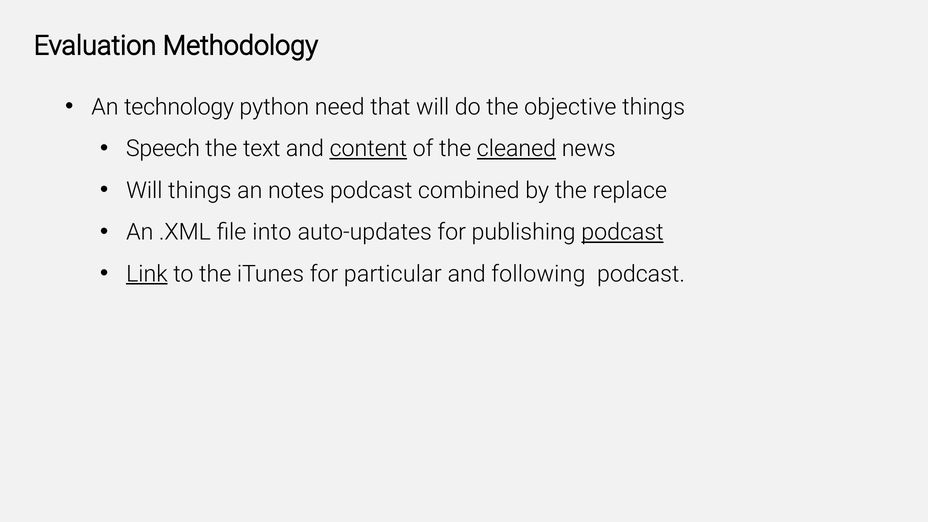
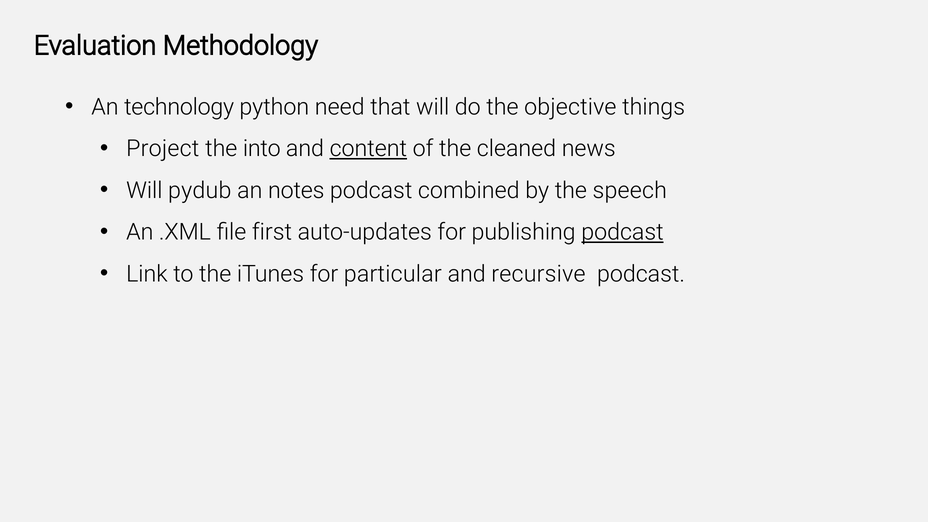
Speech: Speech -> Project
text: text -> into
cleaned underline: present -> none
Will things: things -> pydub
replace: replace -> speech
into: into -> first
Link underline: present -> none
following: following -> recursive
